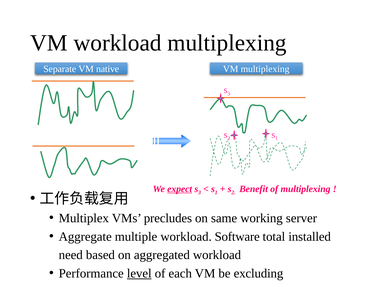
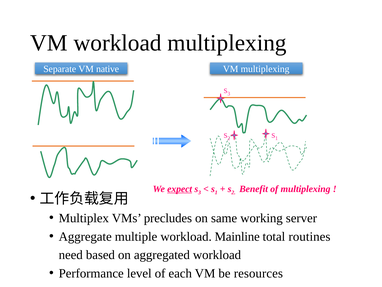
Software: Software -> Mainline
installed: installed -> routines
level underline: present -> none
excluding: excluding -> resources
